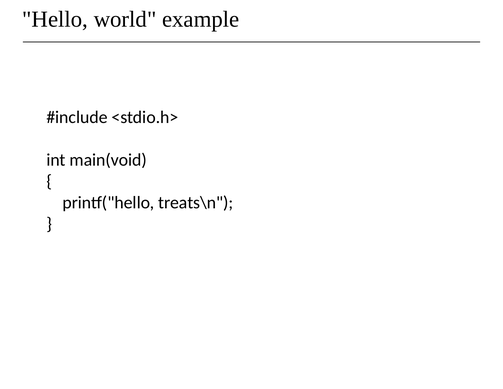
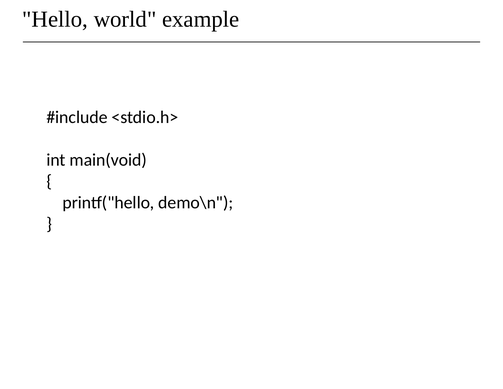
treats\n: treats\n -> demo\n
